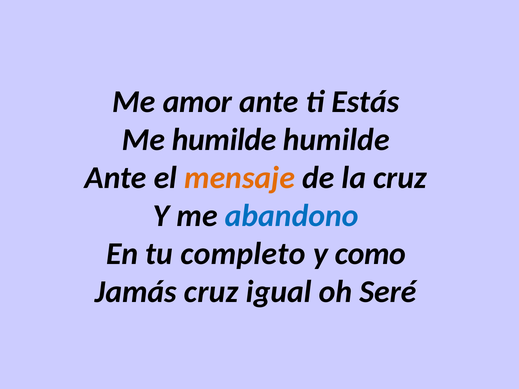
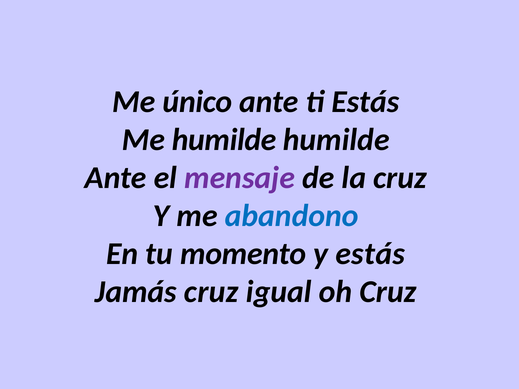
amor: amor -> único
mensaje colour: orange -> purple
completo: completo -> momento
y como: como -> estás
oh Seré: Seré -> Cruz
